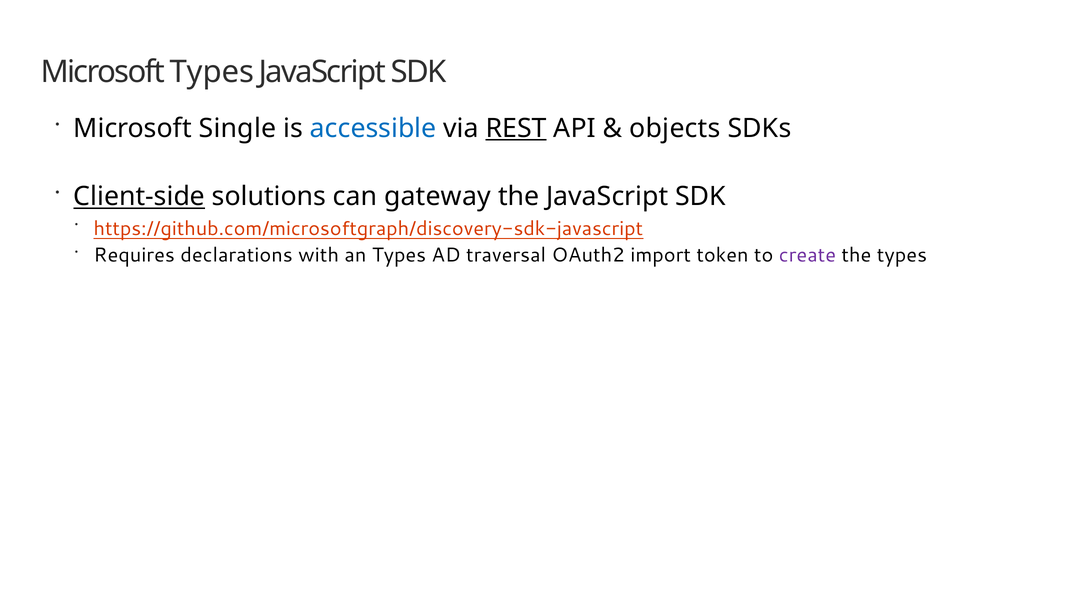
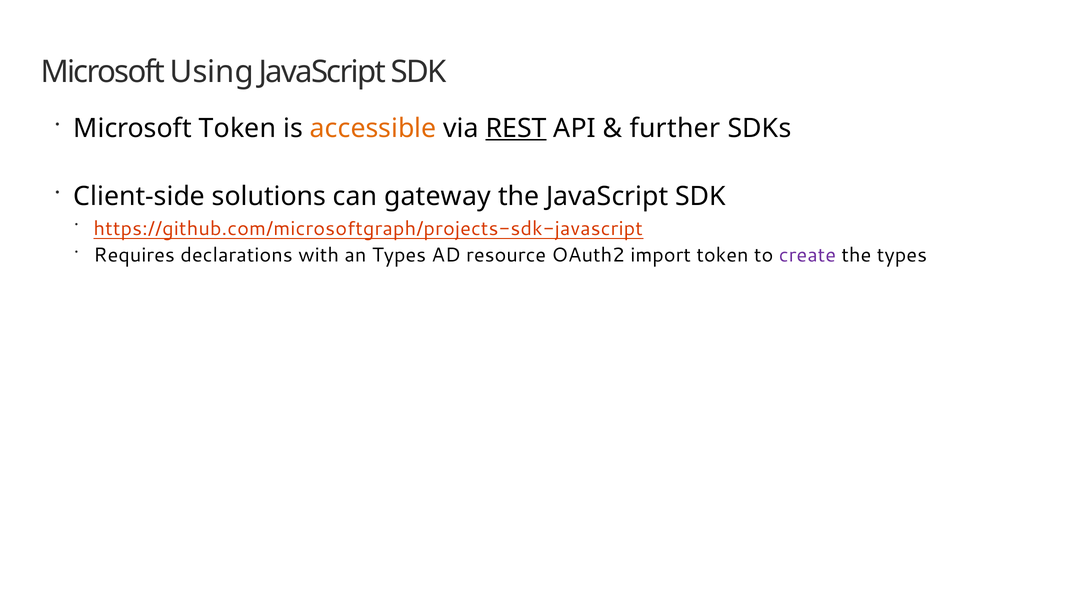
Microsoft Types: Types -> Using
Microsoft Single: Single -> Token
accessible colour: blue -> orange
objects: objects -> further
Client-side underline: present -> none
https://github.com/microsoftgraph/discovery-sdk-javascript: https://github.com/microsoftgraph/discovery-sdk-javascript -> https://github.com/microsoftgraph/projects-sdk-javascript
traversal: traversal -> resource
